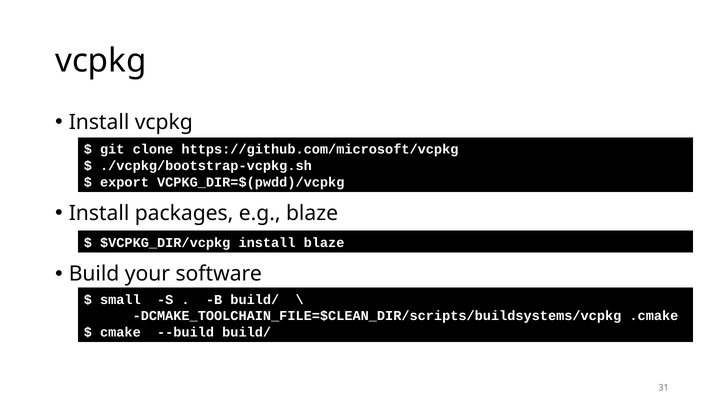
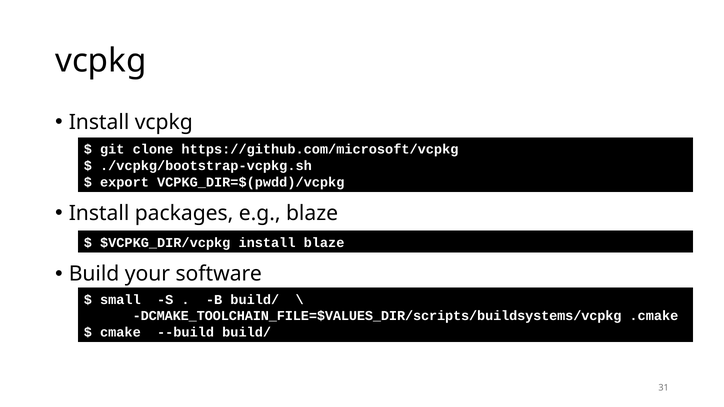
DCMAKE_TOOLCHAIN_FILE=$CLEAN_DIR/scripts/buildsystems/vcpkg: DCMAKE_TOOLCHAIN_FILE=$CLEAN_DIR/scripts/buildsystems/vcpkg -> DCMAKE_TOOLCHAIN_FILE=$VALUES_DIR/scripts/buildsystems/vcpkg
